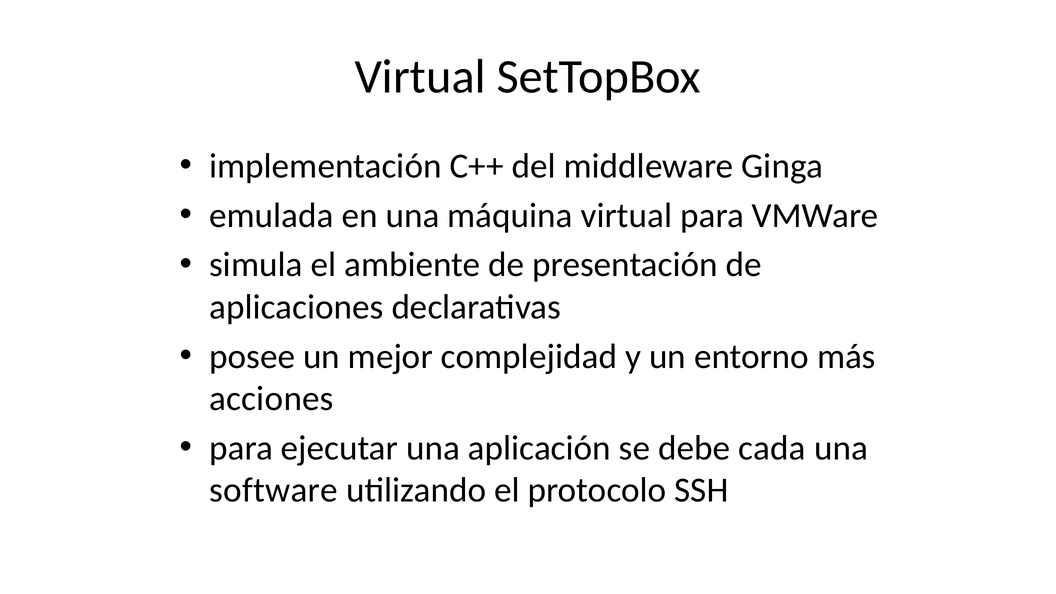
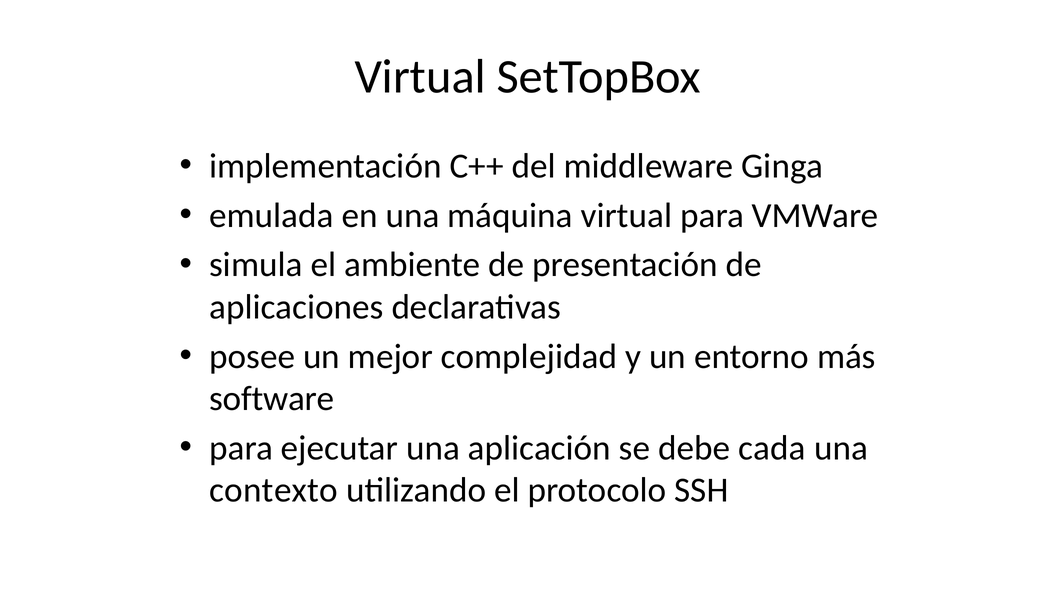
acciones: acciones -> software
software: software -> contexto
